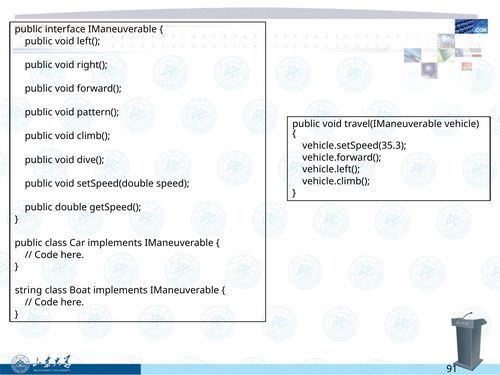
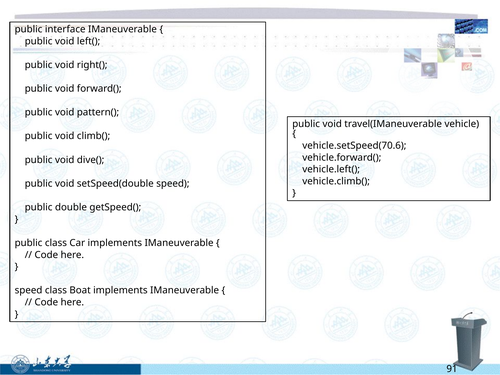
vehicle.setSpeed(35.3: vehicle.setSpeed(35.3 -> vehicle.setSpeed(70.6
string at (29, 290): string -> speed
